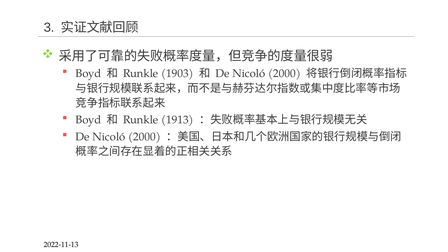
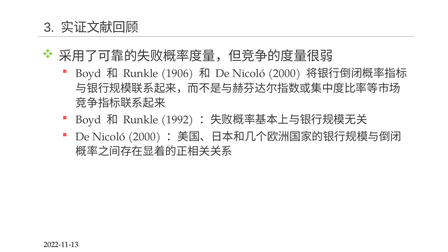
1903: 1903 -> 1906
1913: 1913 -> 1992
